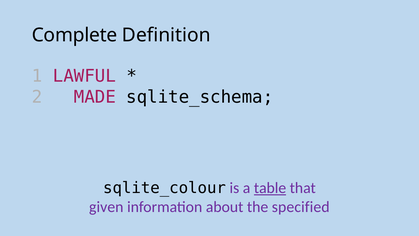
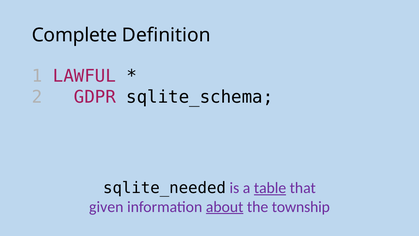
MADE: MADE -> GDPR
sqlite_colour: sqlite_colour -> sqlite_needed
about underline: none -> present
specified: specified -> township
